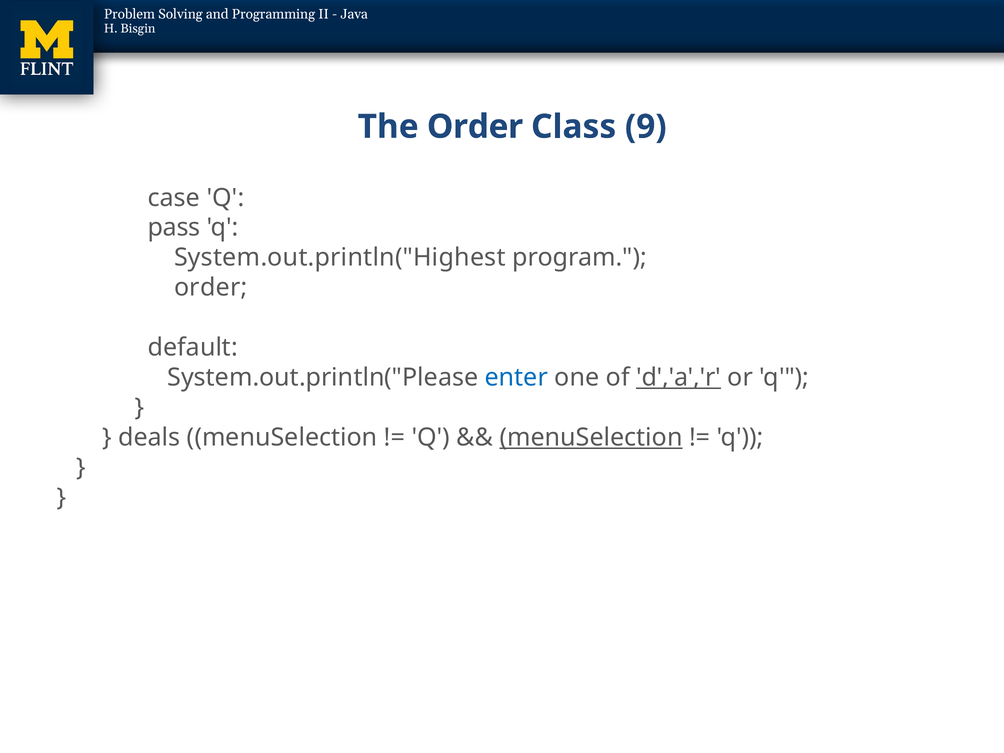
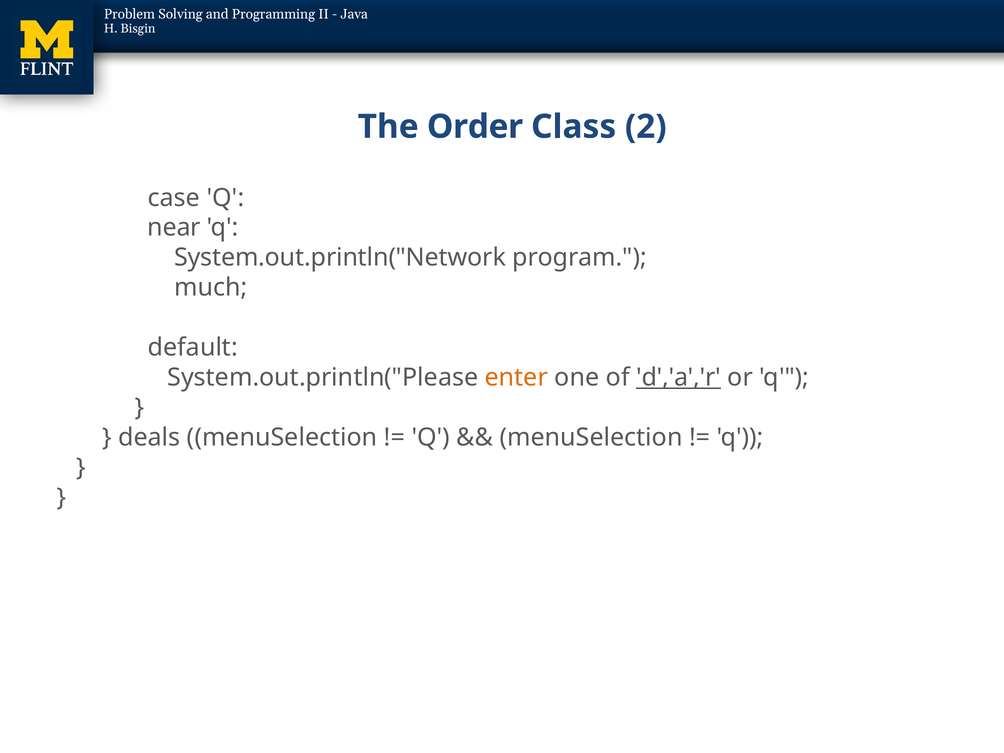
9: 9 -> 2
pass: pass -> near
System.out.println("Highest: System.out.println("Highest -> System.out.println("Network
order at (211, 288): order -> much
enter colour: blue -> orange
menuSelection at (591, 437) underline: present -> none
